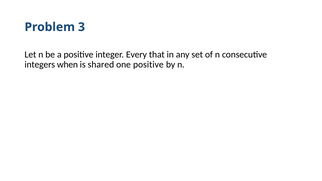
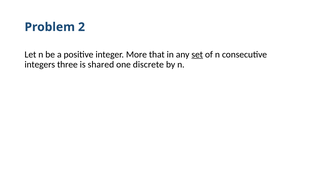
3: 3 -> 2
Every: Every -> More
set underline: none -> present
when: when -> three
one positive: positive -> discrete
